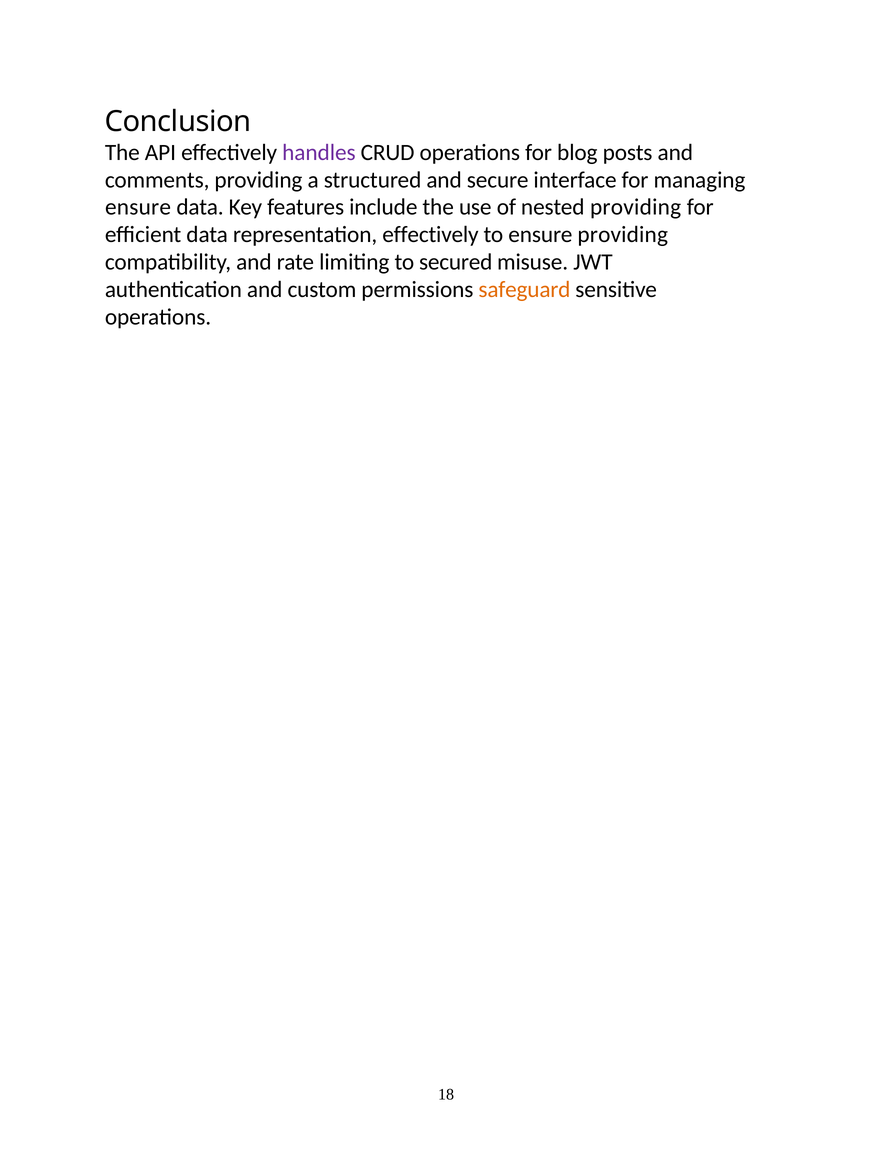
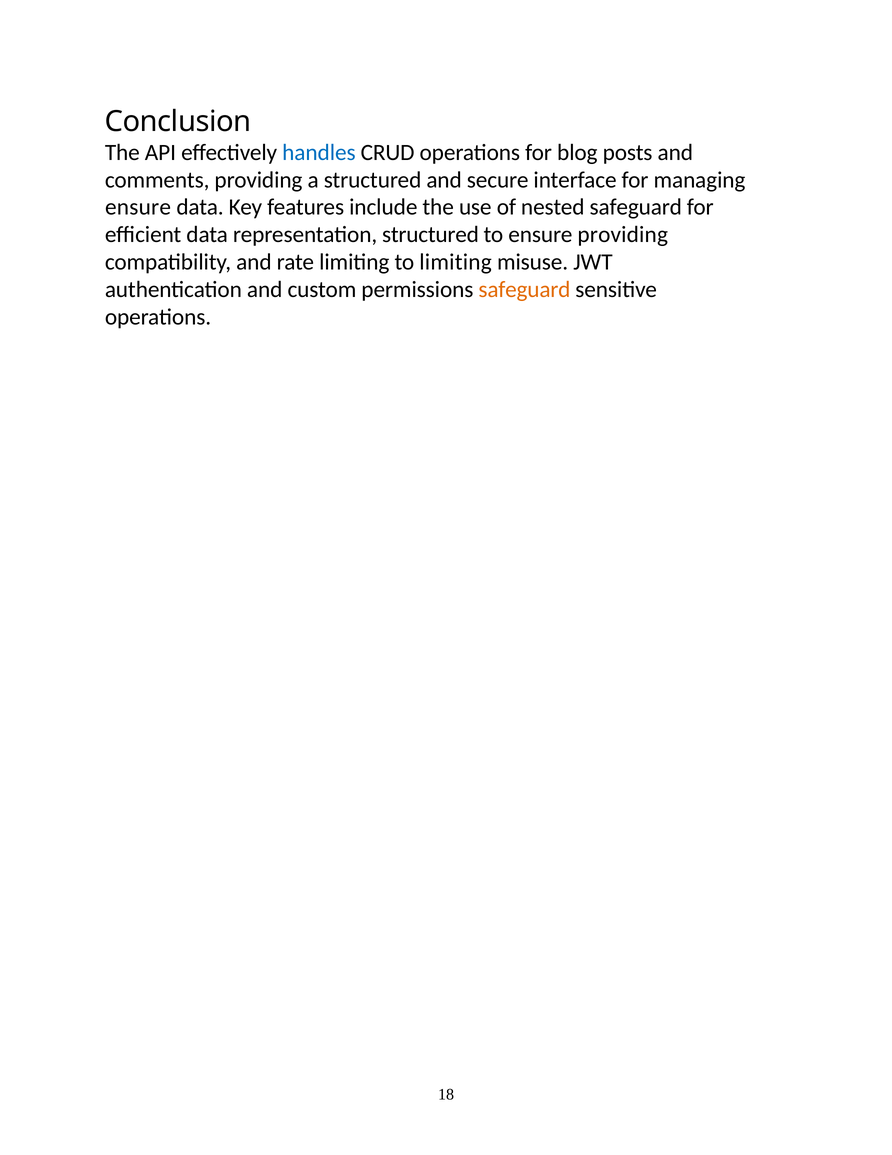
handles colour: purple -> blue
nested providing: providing -> safeguard
representation effectively: effectively -> structured
to secured: secured -> limiting
